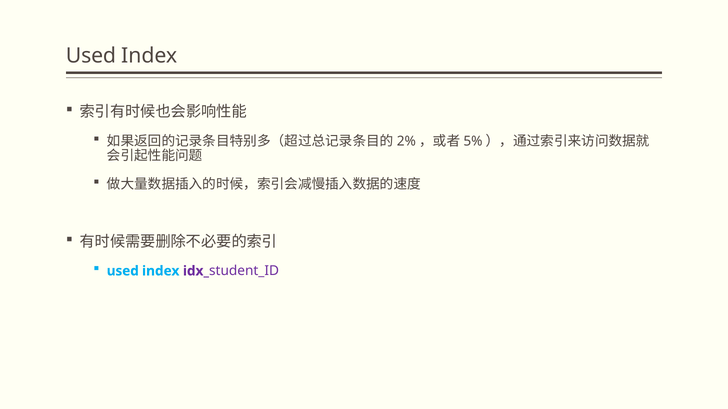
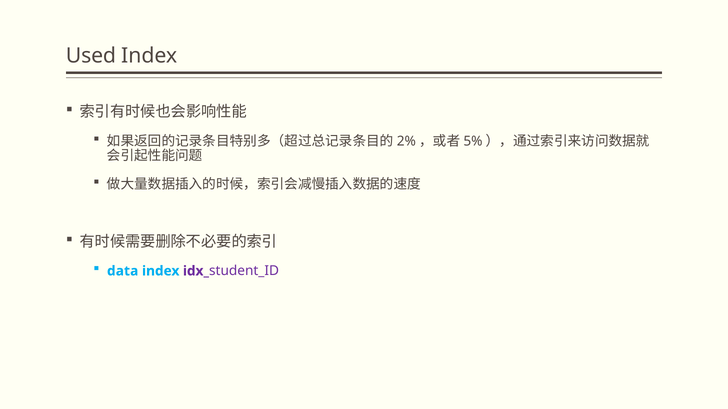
used at (123, 271): used -> data
